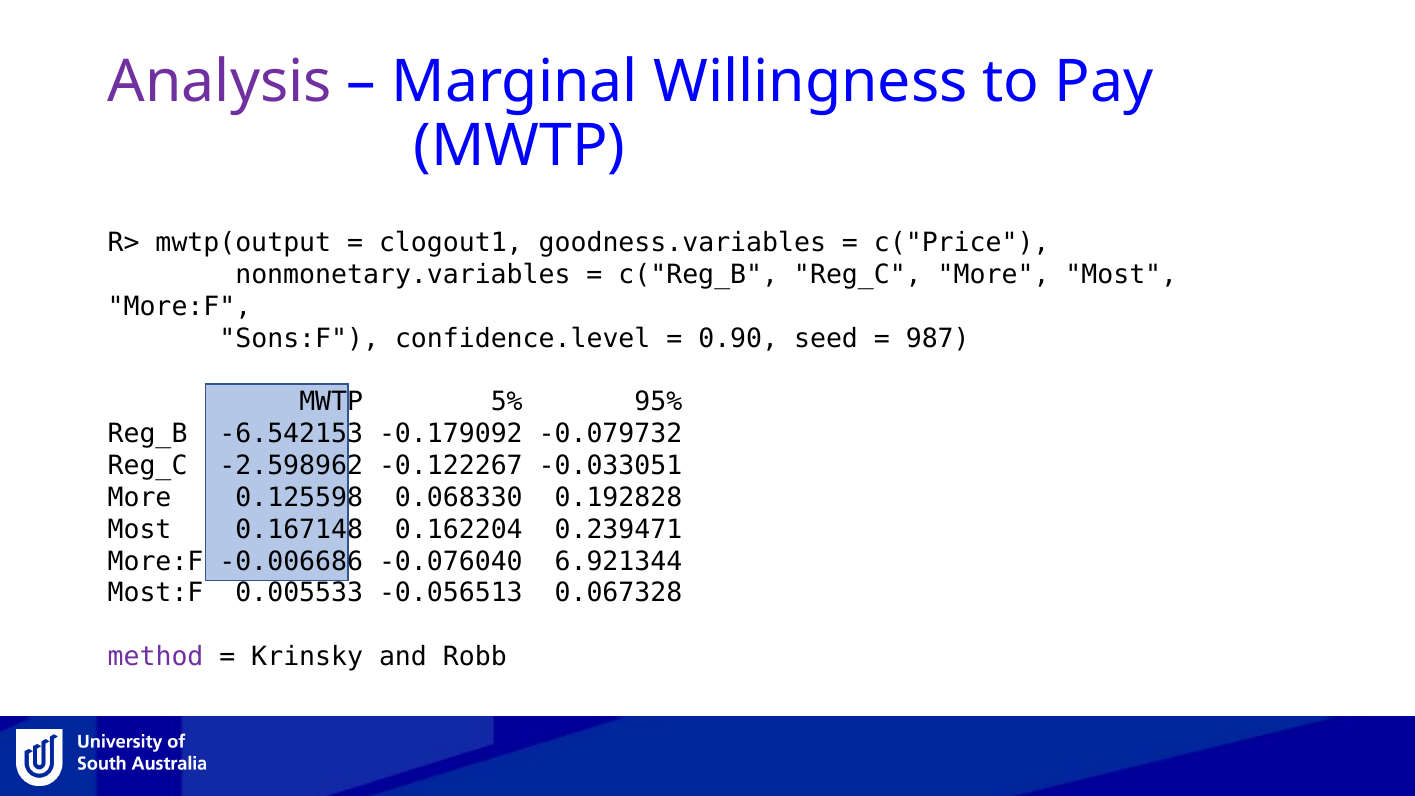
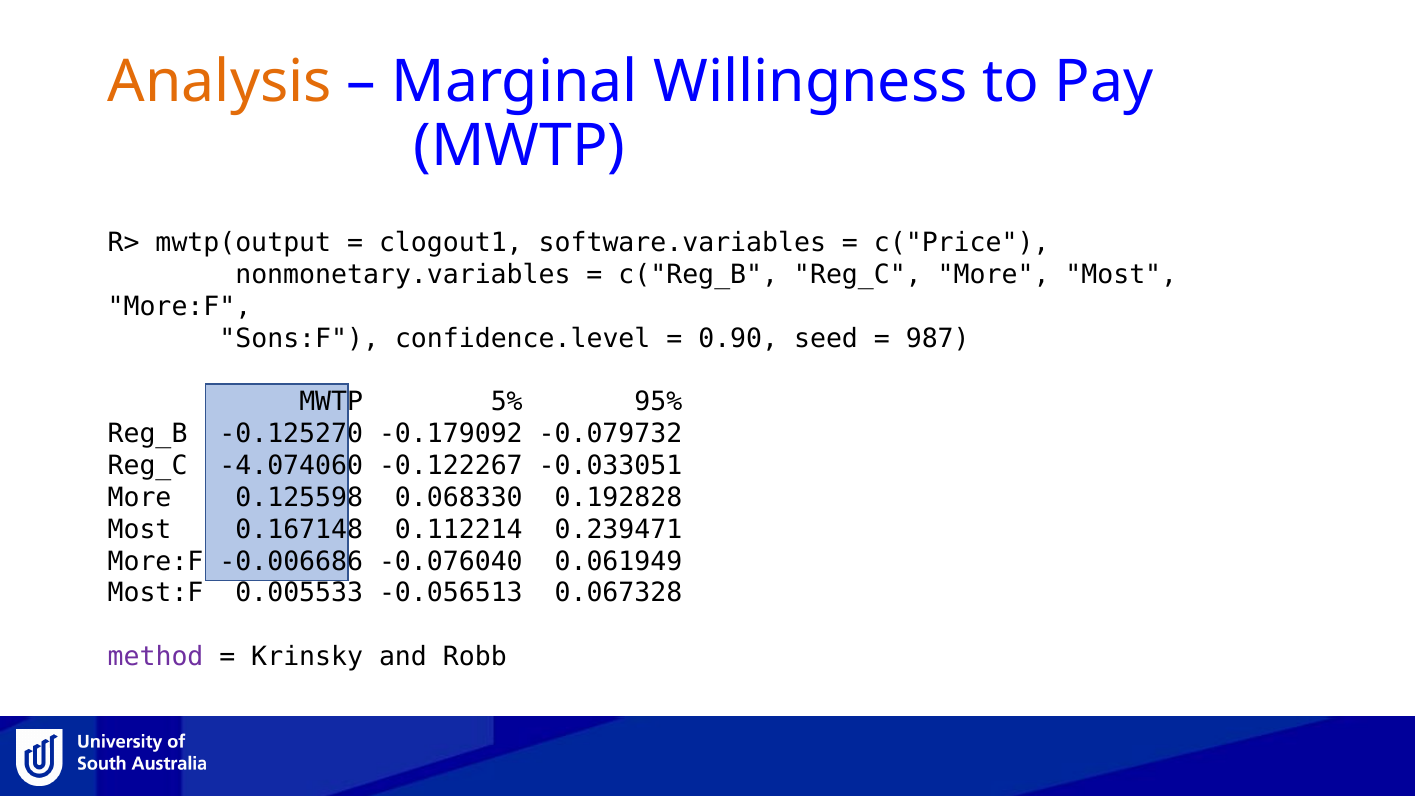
Analysis colour: purple -> orange
goodness.variables: goodness.variables -> software.variables
-6.542153: -6.542153 -> -0.125270
-2.598962: -2.598962 -> -4.074060
0.162204: 0.162204 -> 0.112214
6.921344: 6.921344 -> 0.061949
